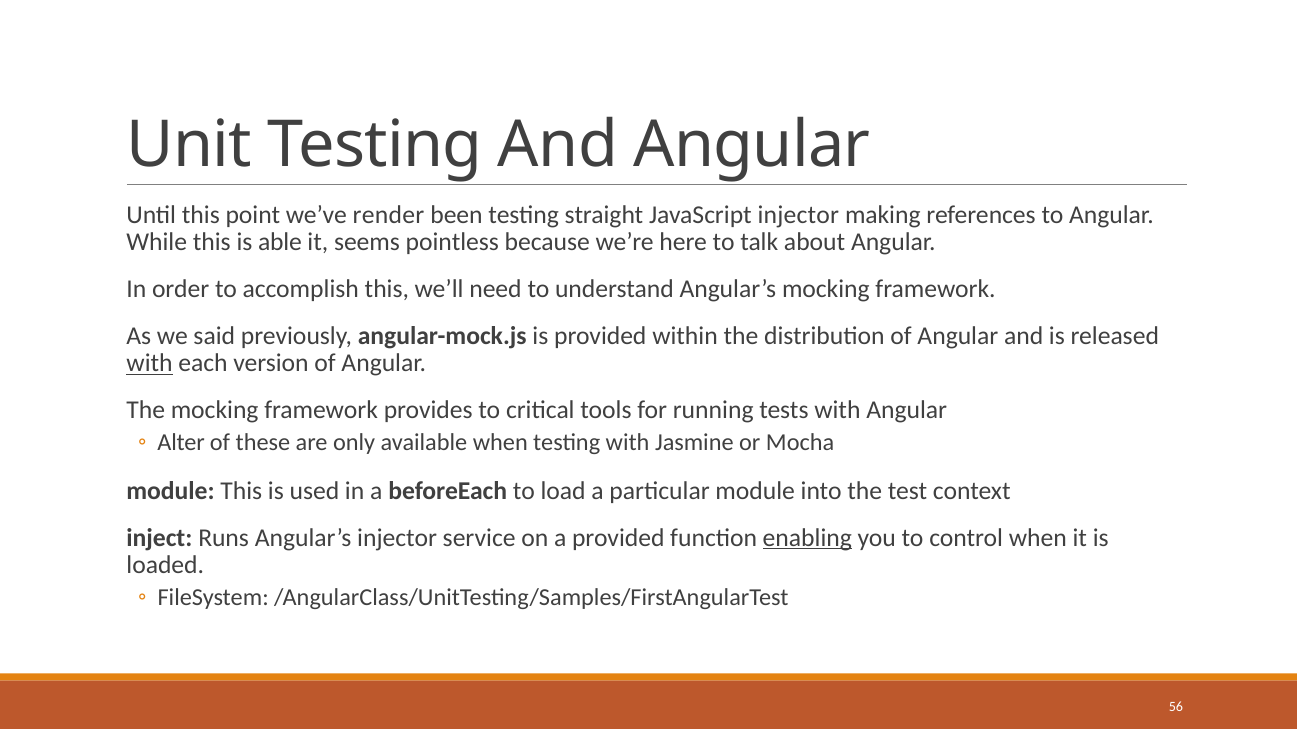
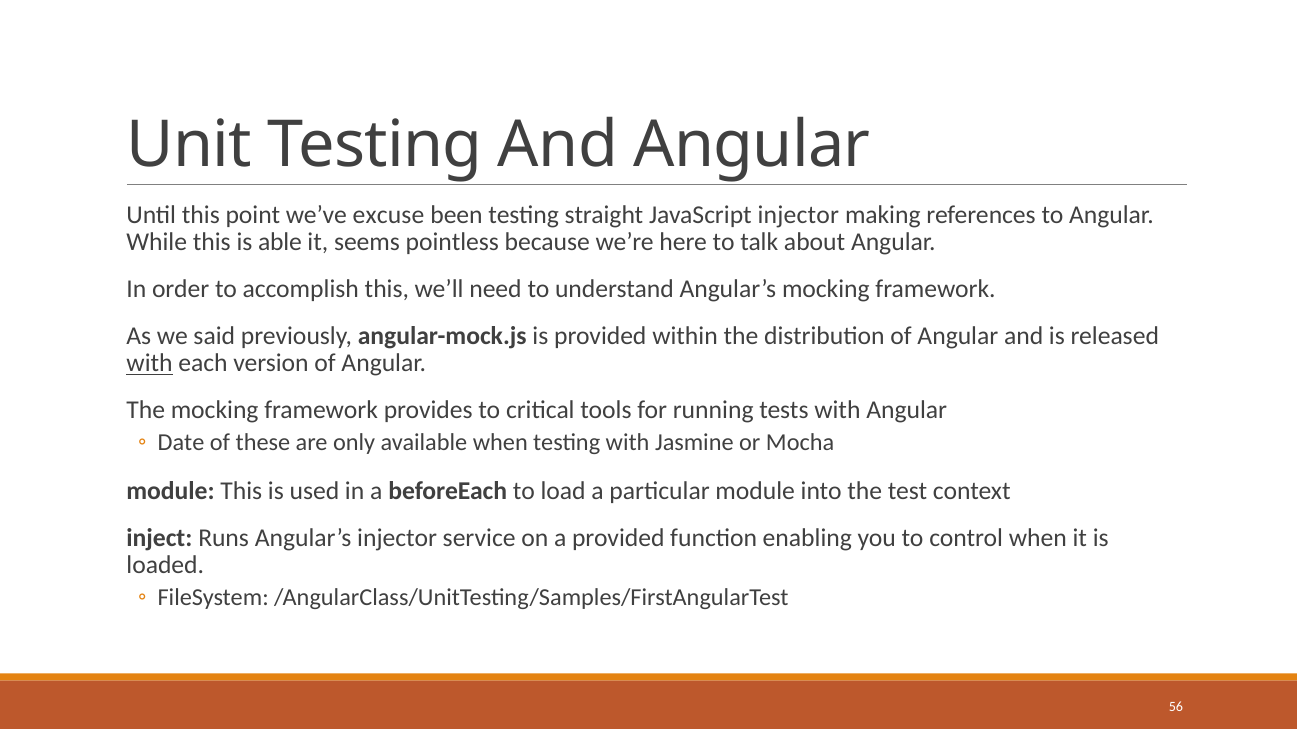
render: render -> excuse
Alter: Alter -> Date
enabling underline: present -> none
